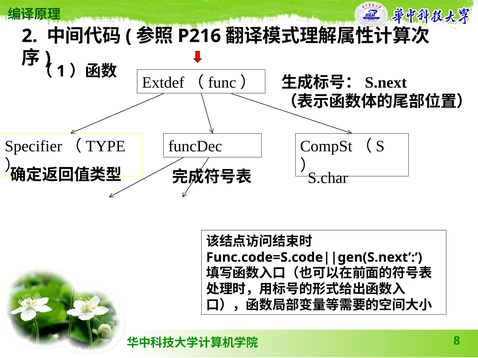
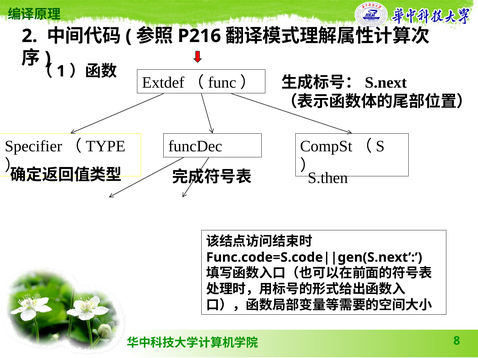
S.char: S.char -> S.then
